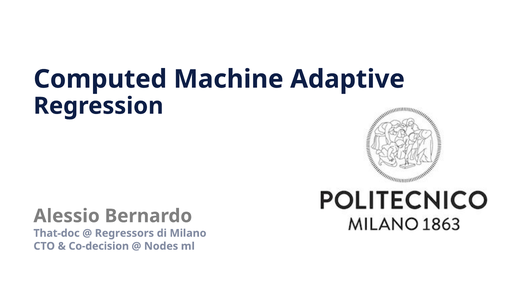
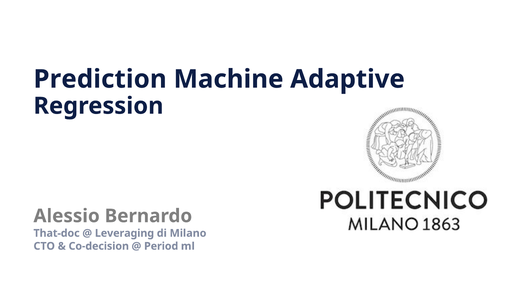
Computed: Computed -> Prediction
Regressors: Regressors -> Leveraging
Nodes: Nodes -> Period
